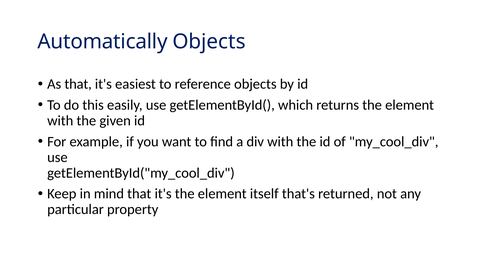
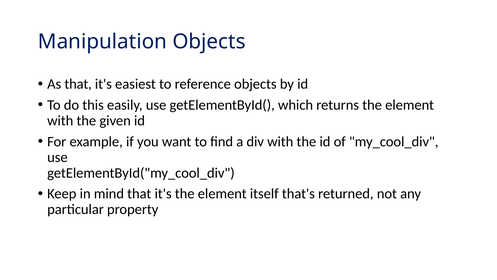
Automatically: Automatically -> Manipulation
